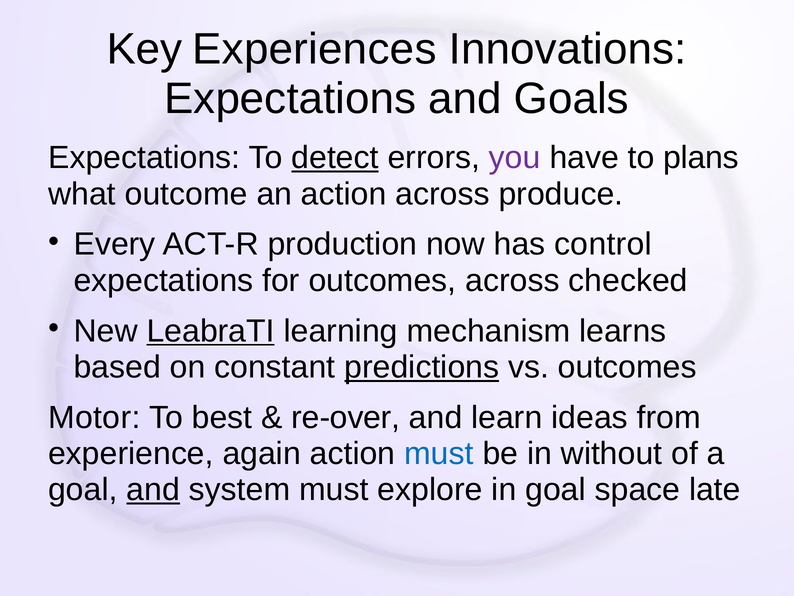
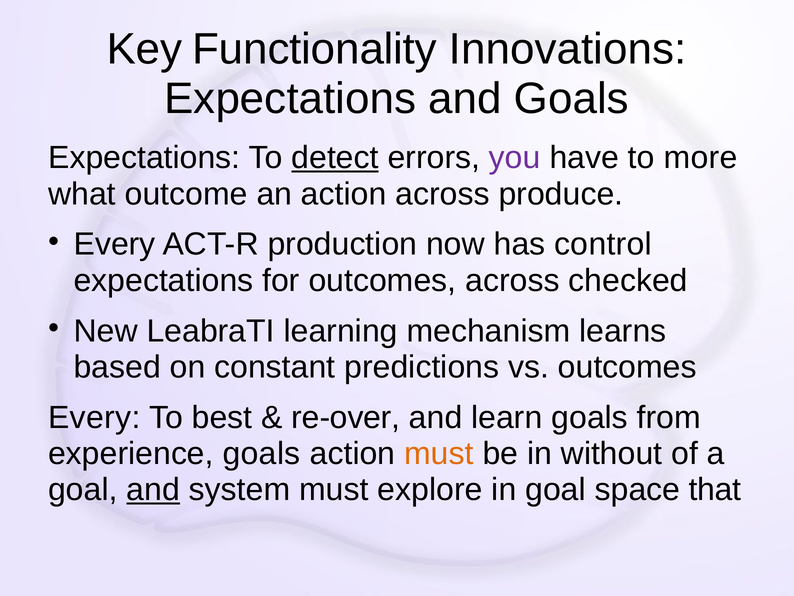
Experiences: Experiences -> Functionality
plans: plans -> more
LeabraTI underline: present -> none
predictions underline: present -> none
Motor at (94, 417): Motor -> Every
learn ideas: ideas -> goals
experience again: again -> goals
must at (439, 454) colour: blue -> orange
late: late -> that
